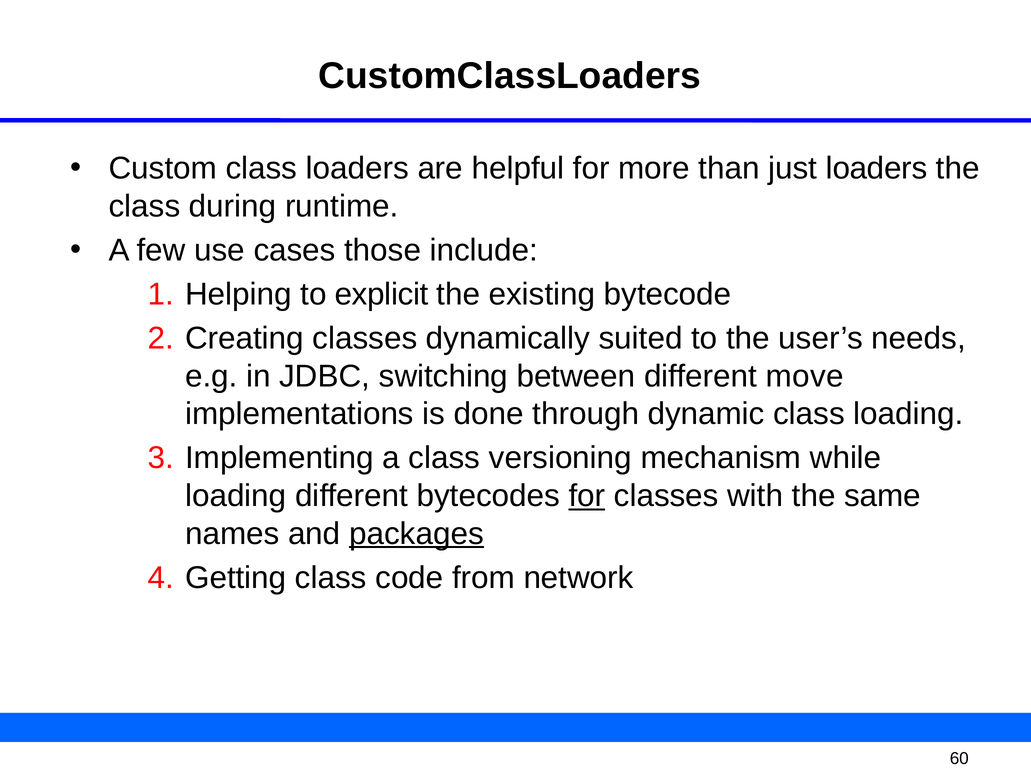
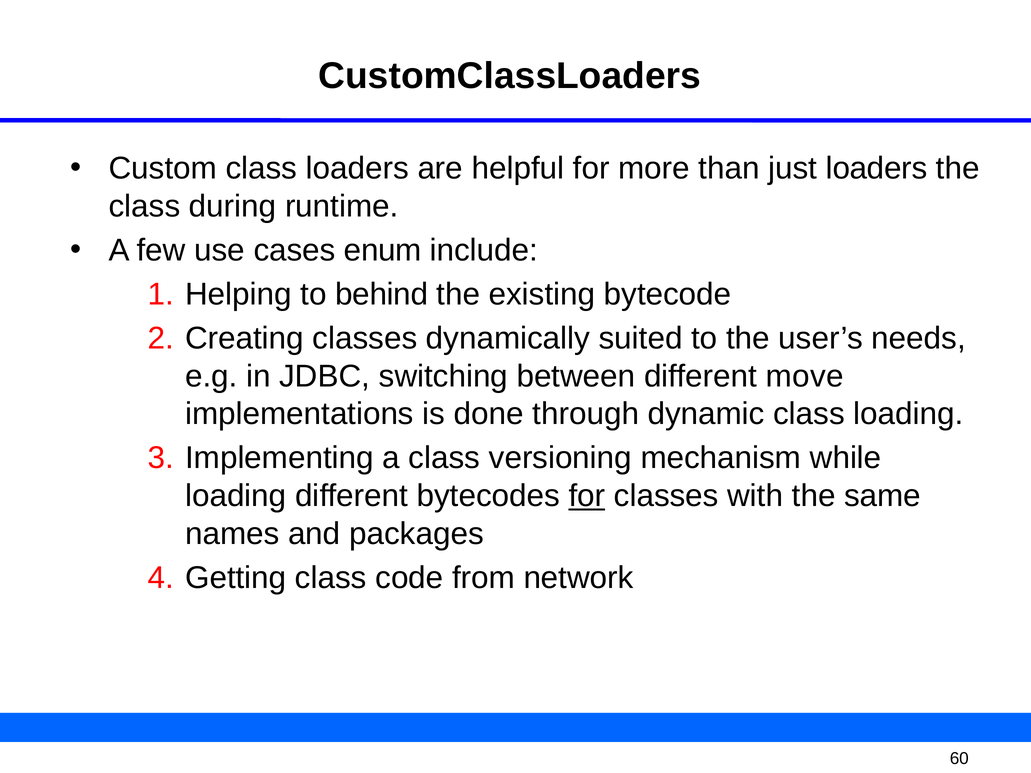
those: those -> enum
explicit: explicit -> behind
packages underline: present -> none
